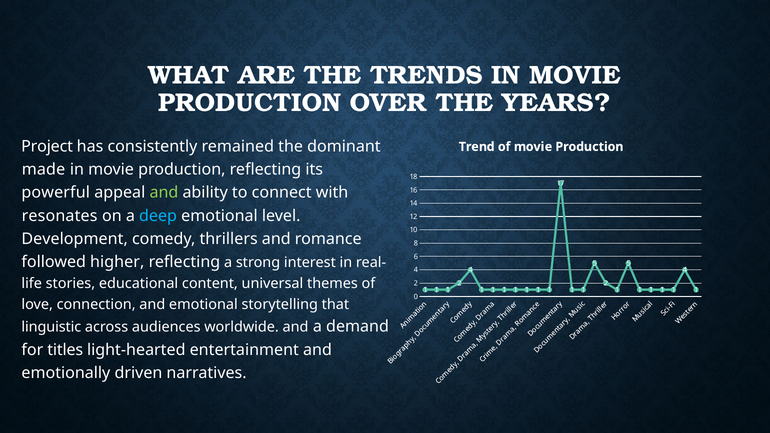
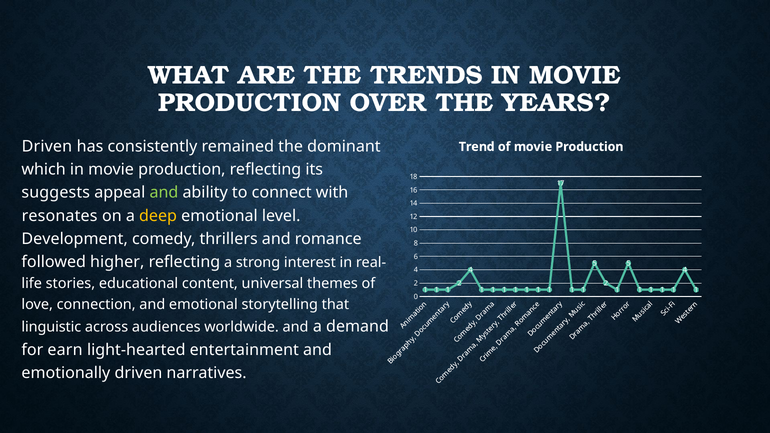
Project at (47, 146): Project -> Driven
made: made -> which
powerful: powerful -> suggests
deep colour: light blue -> yellow
titles: titles -> earn
